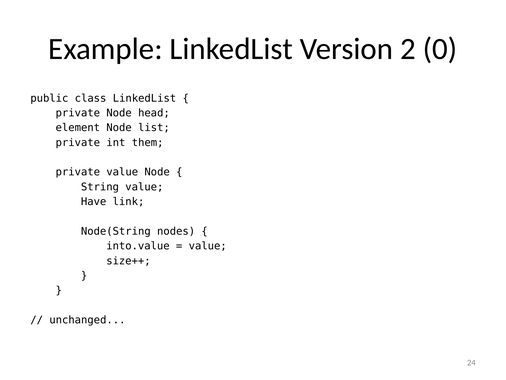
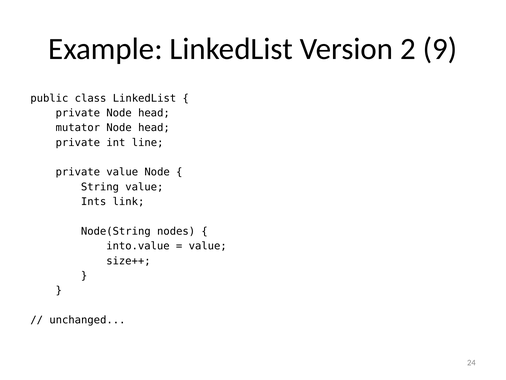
0: 0 -> 9
element: element -> mutator
list at (154, 128): list -> head
them: them -> line
Have: Have -> Ints
